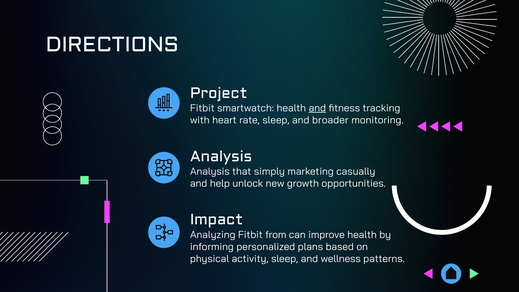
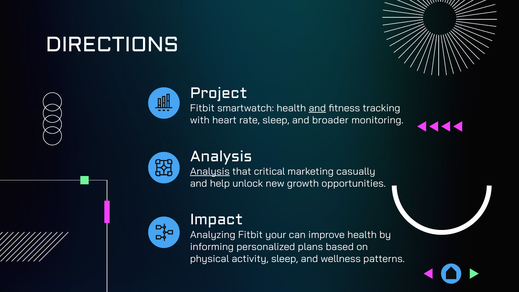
Analysis at (210, 171) underline: none -> present
simply: simply -> critical
from: from -> your
